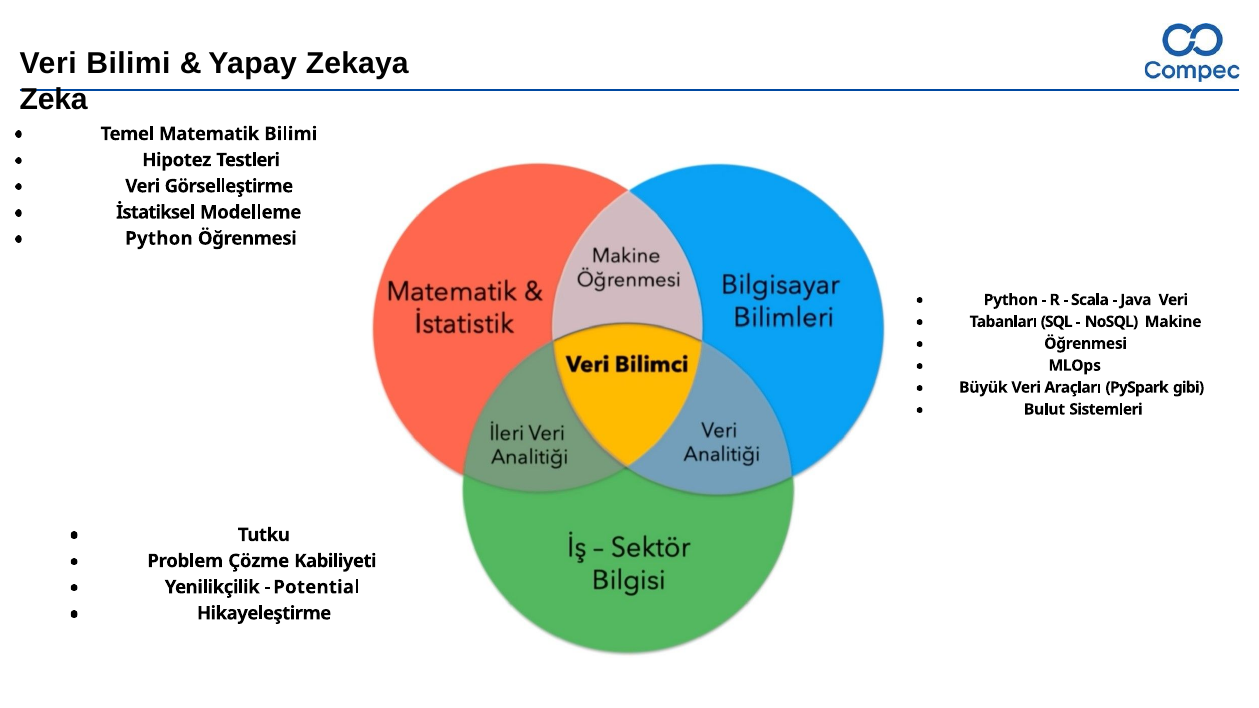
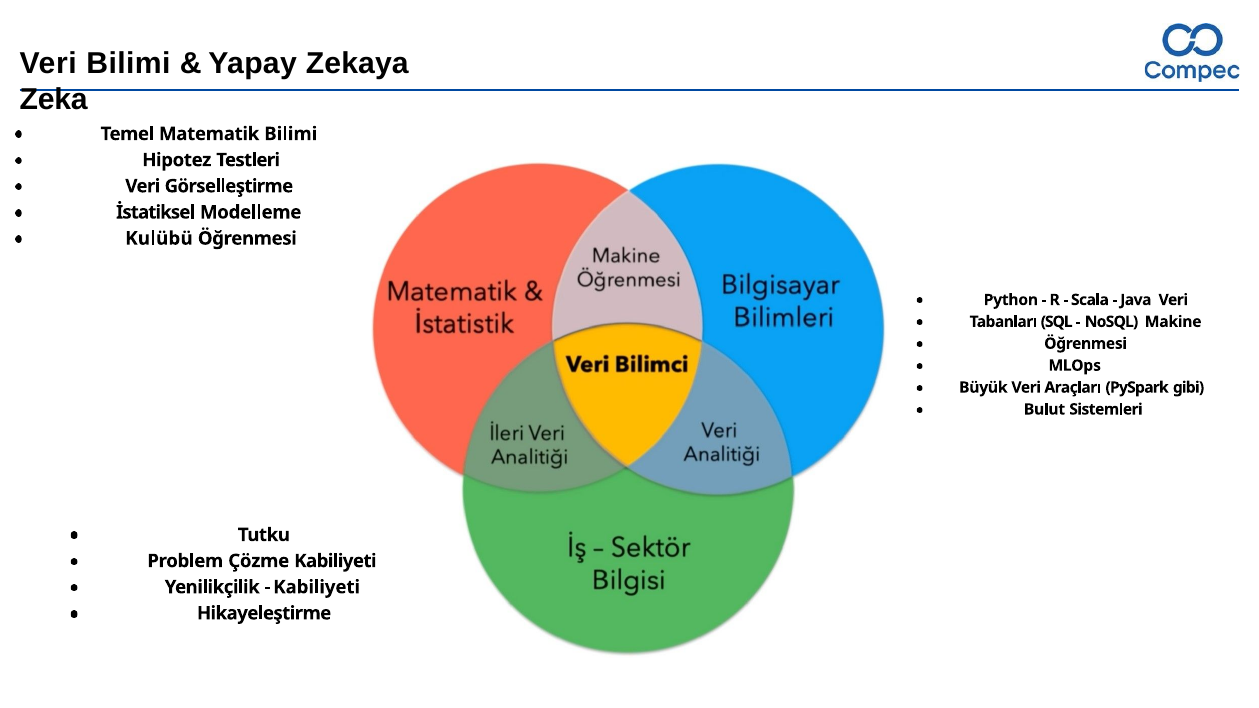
Python at (159, 239): Python -> Kulübü
Potential at (317, 587): Potential -> Kabiliyeti
